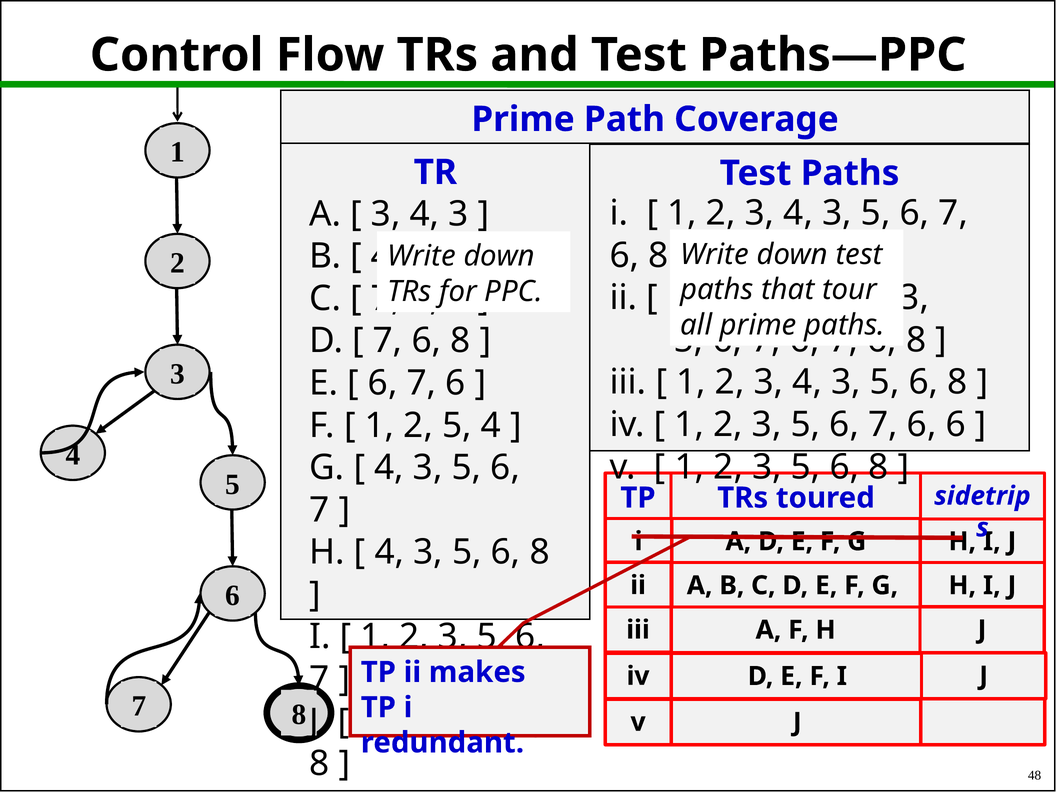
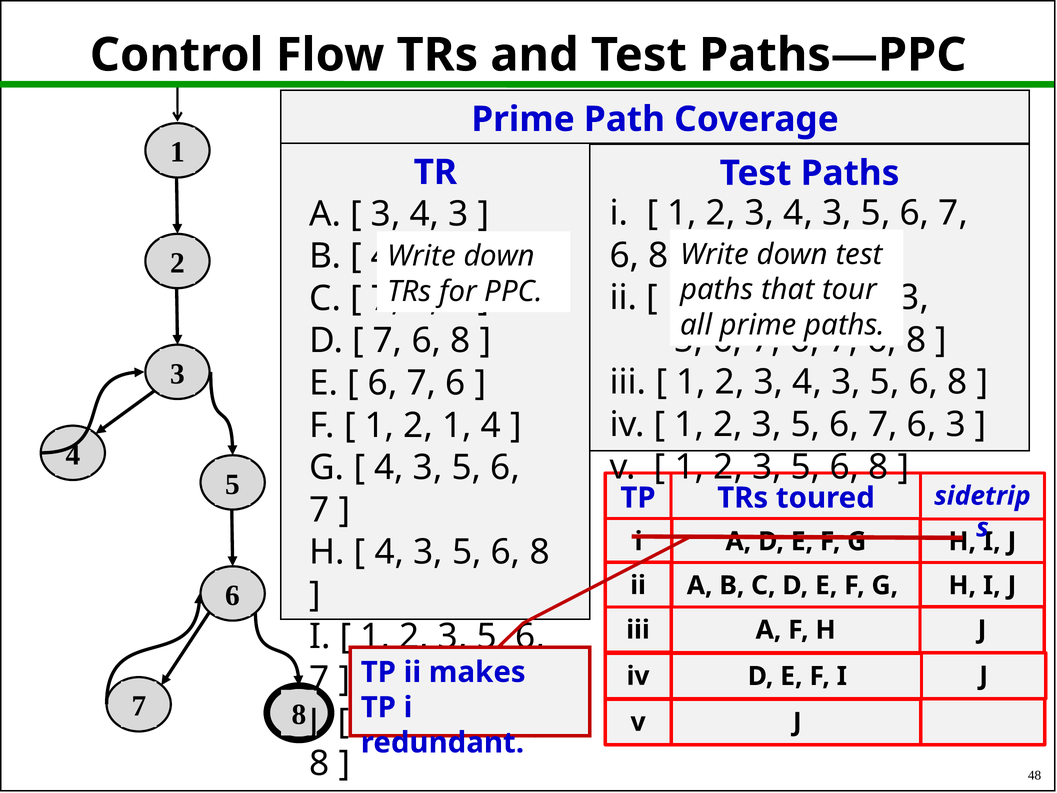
6 6: 6 -> 3
2 5: 5 -> 1
